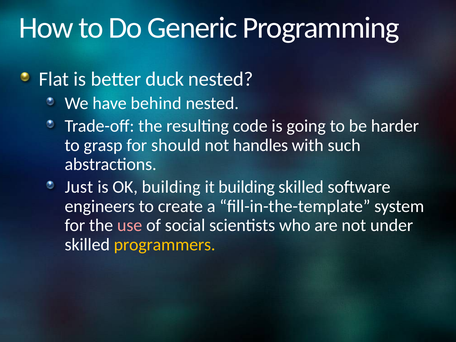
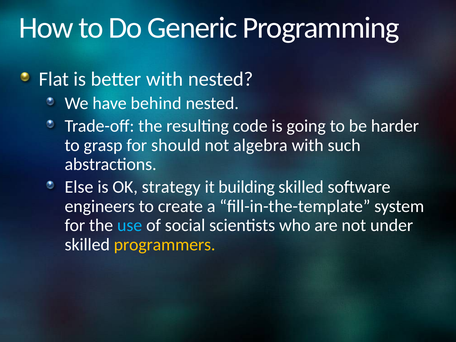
better duck: duck -> with
handles: handles -> algebra
Just: Just -> Else
OK building: building -> strategy
use colour: pink -> light blue
